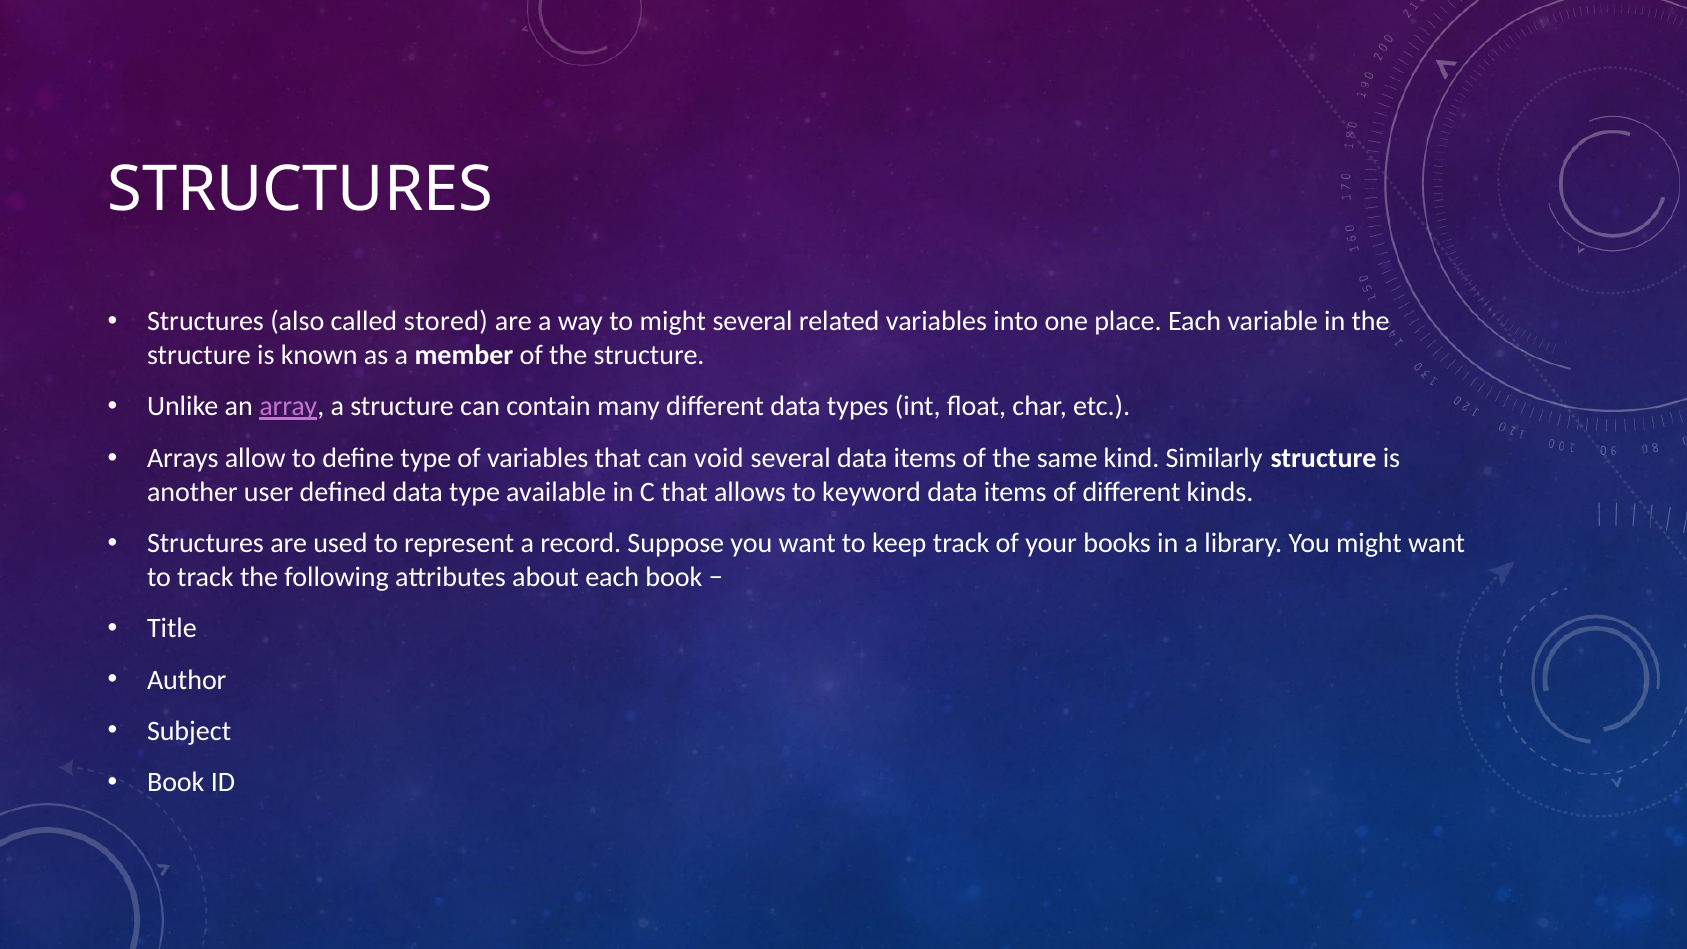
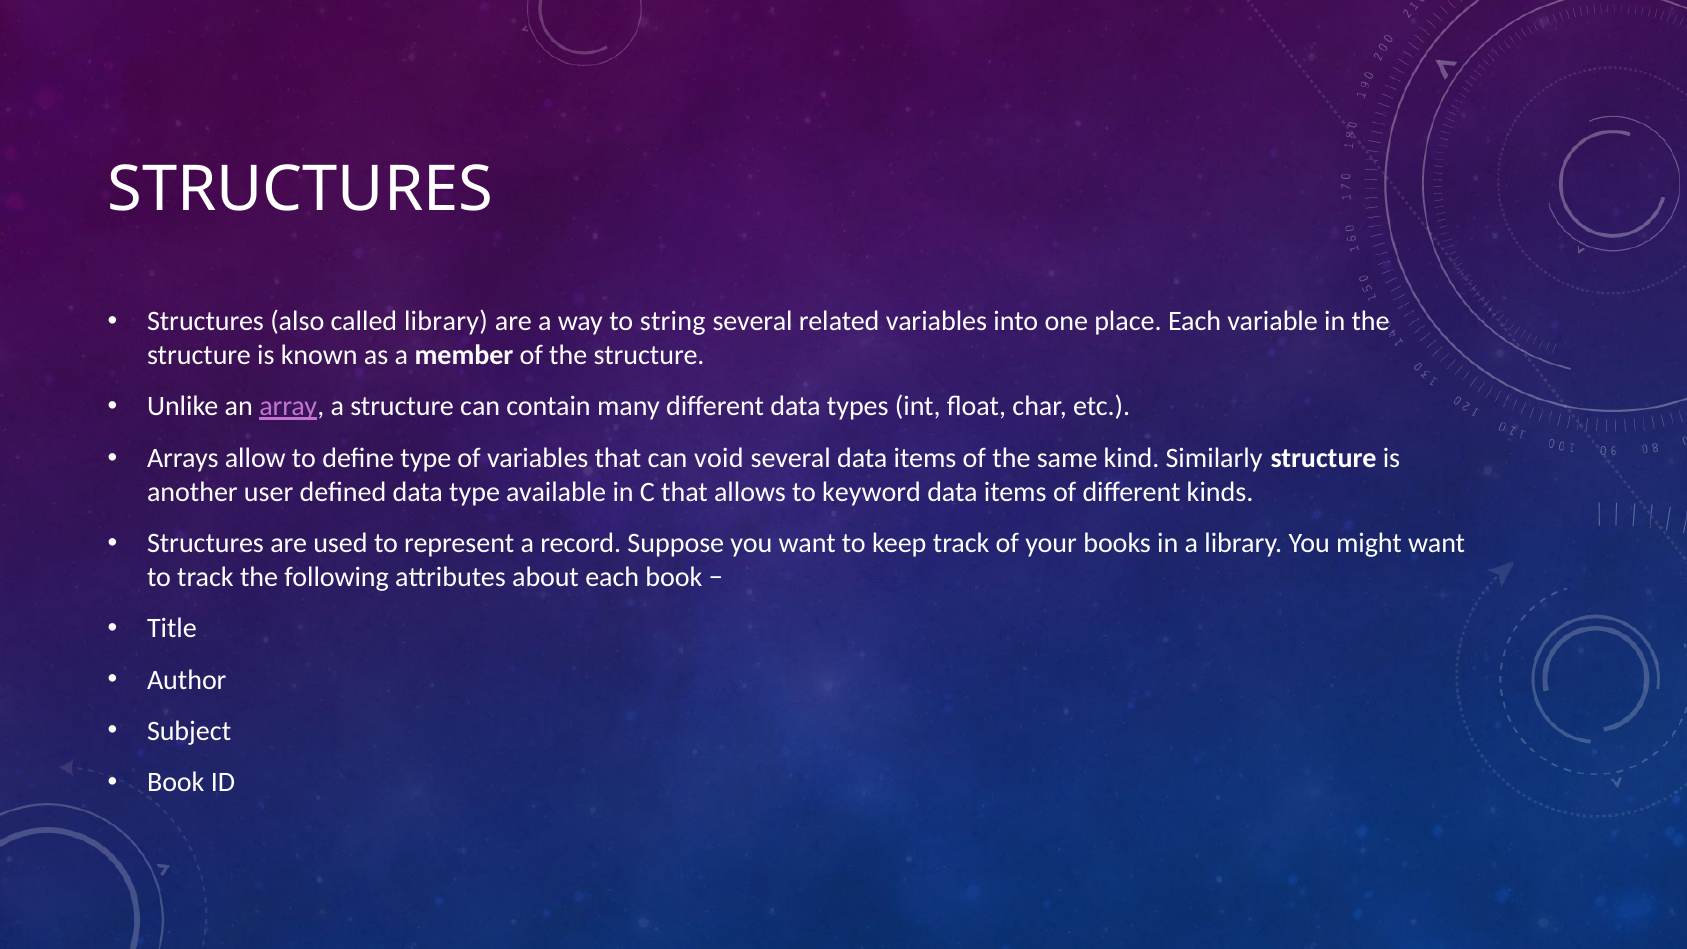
called stored: stored -> library
to might: might -> string
